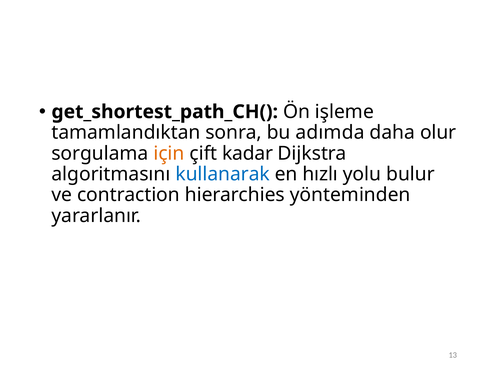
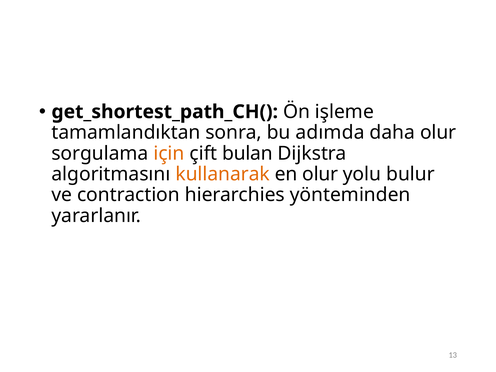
kadar: kadar -> bulan
kullanarak colour: blue -> orange
en hızlı: hızlı -> olur
